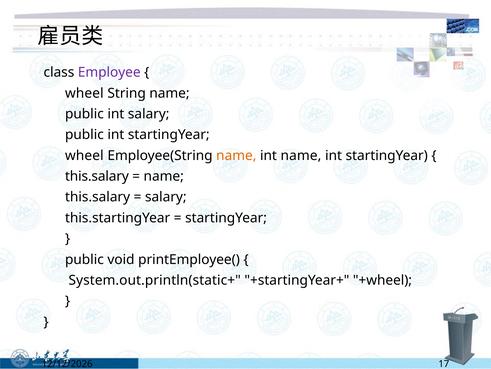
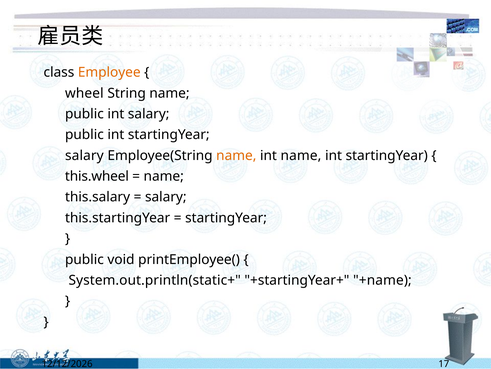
Employee colour: purple -> orange
wheel at (84, 155): wheel -> salary
this.salary at (97, 176): this.salary -> this.wheel
+wheel: +wheel -> +name
